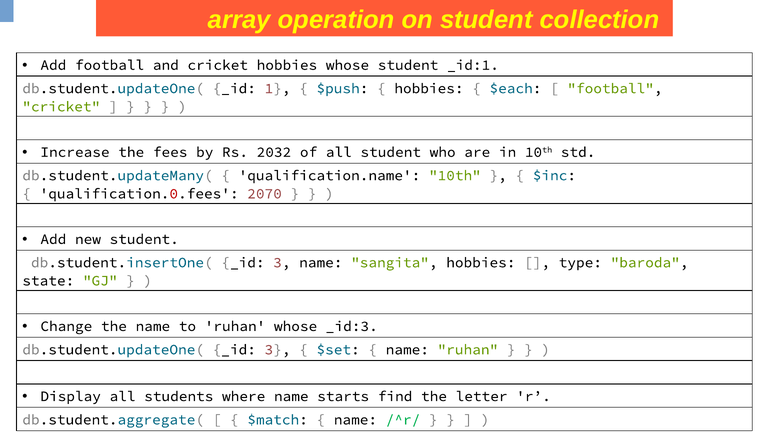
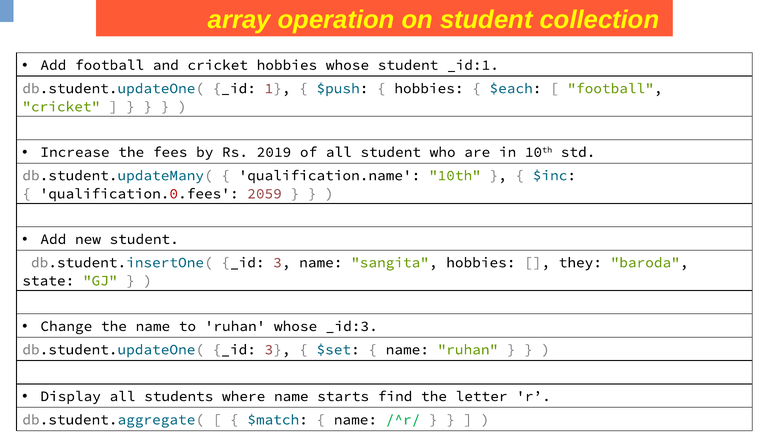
2032: 2032 -> 2019
2070: 2070 -> 2059
type: type -> they
